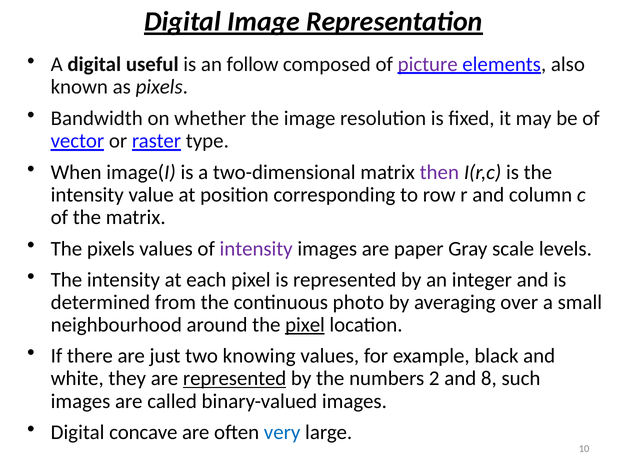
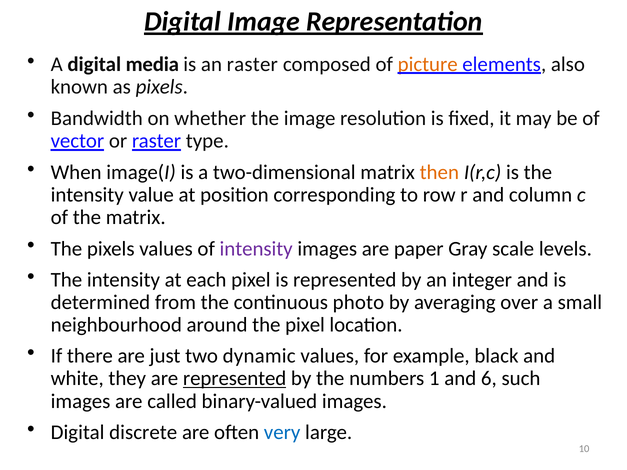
useful: useful -> media
an follow: follow -> raster
picture colour: purple -> orange
then colour: purple -> orange
pixel at (305, 325) underline: present -> none
knowing: knowing -> dynamic
2: 2 -> 1
8: 8 -> 6
concave: concave -> discrete
